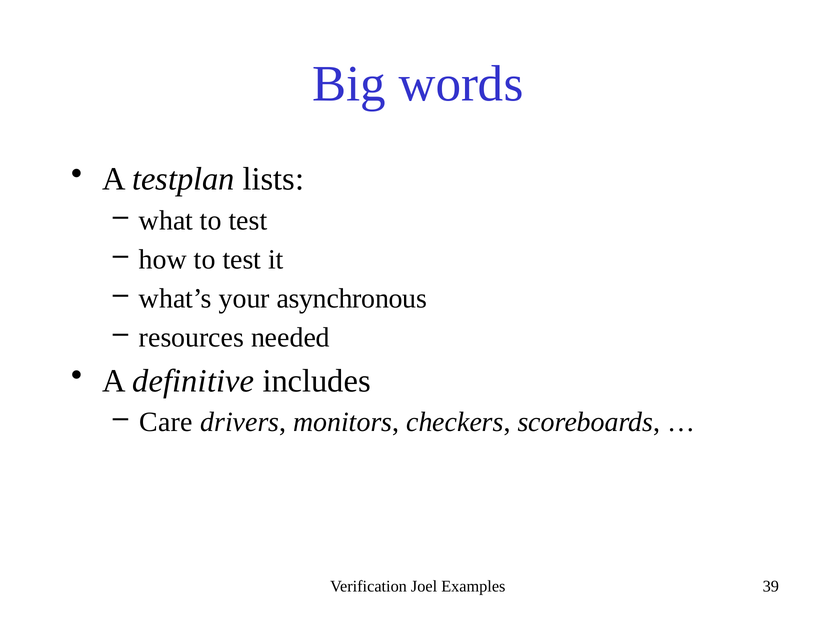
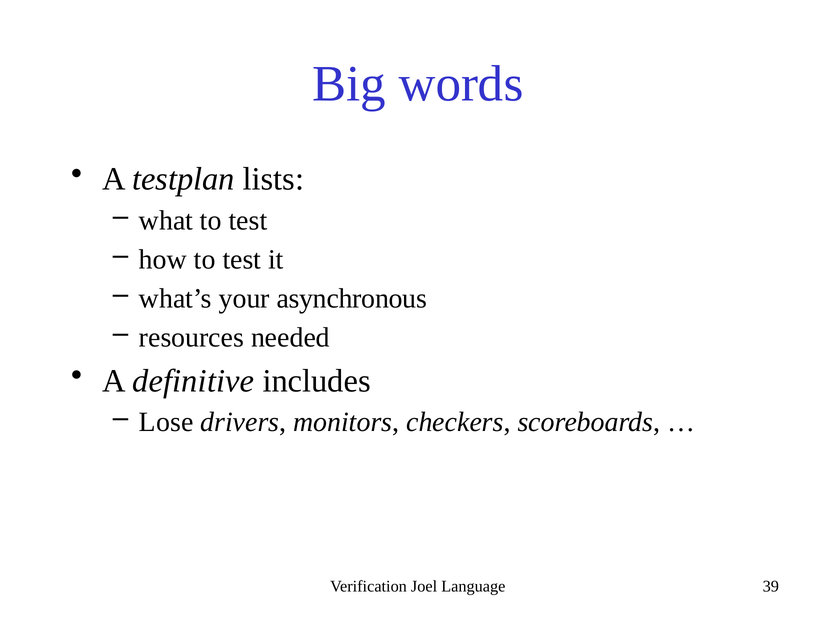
Care: Care -> Lose
Examples: Examples -> Language
